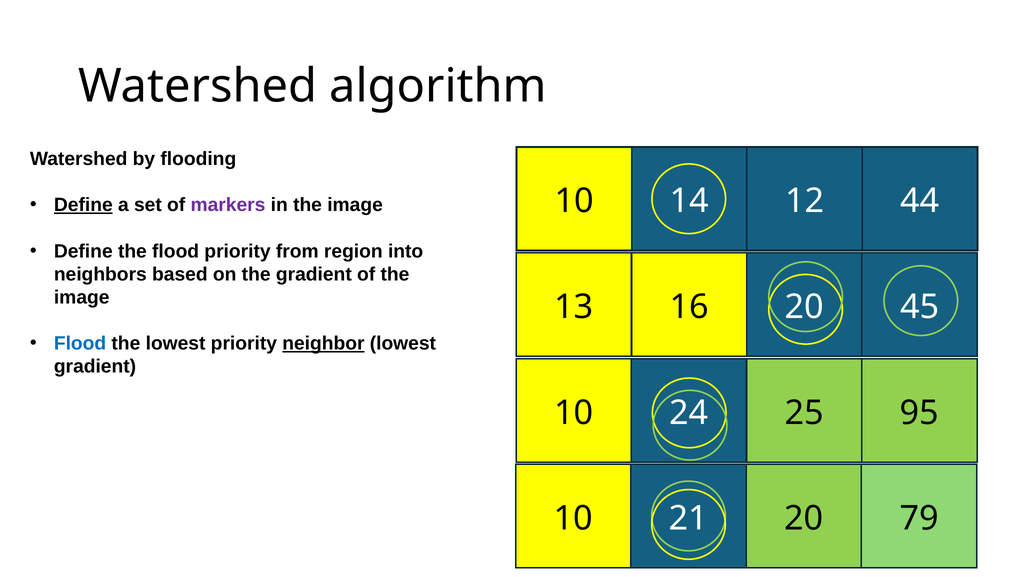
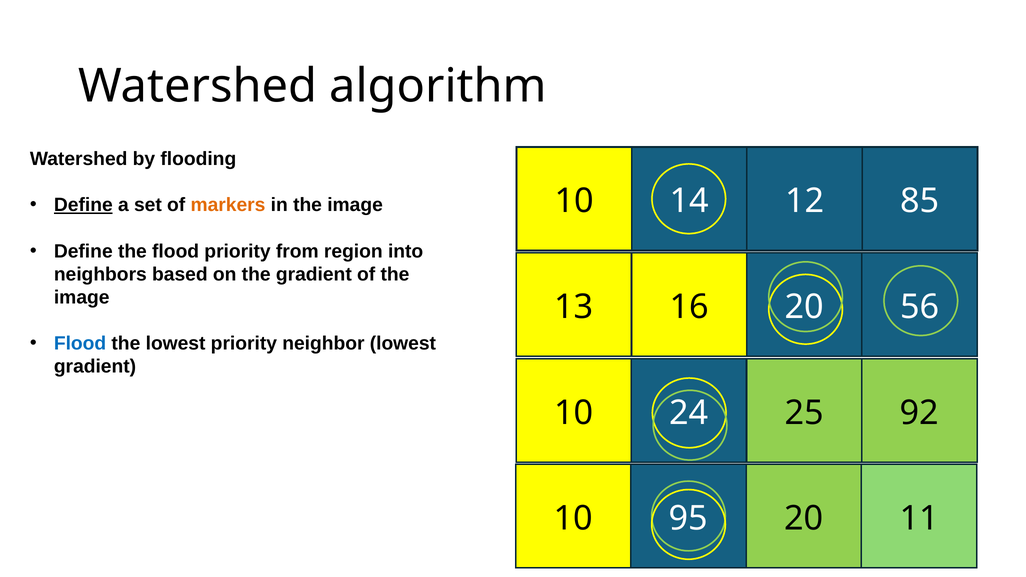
44: 44 -> 85
markers colour: purple -> orange
45: 45 -> 56
neighbor underline: present -> none
95: 95 -> 92
21: 21 -> 95
79: 79 -> 11
